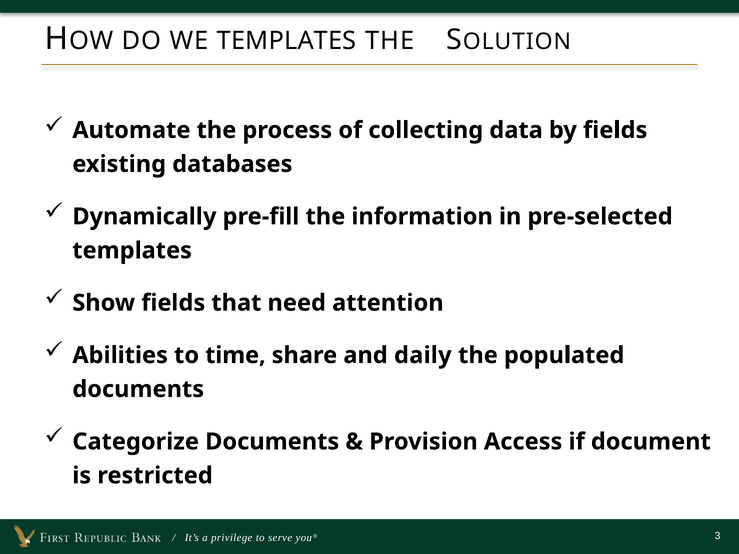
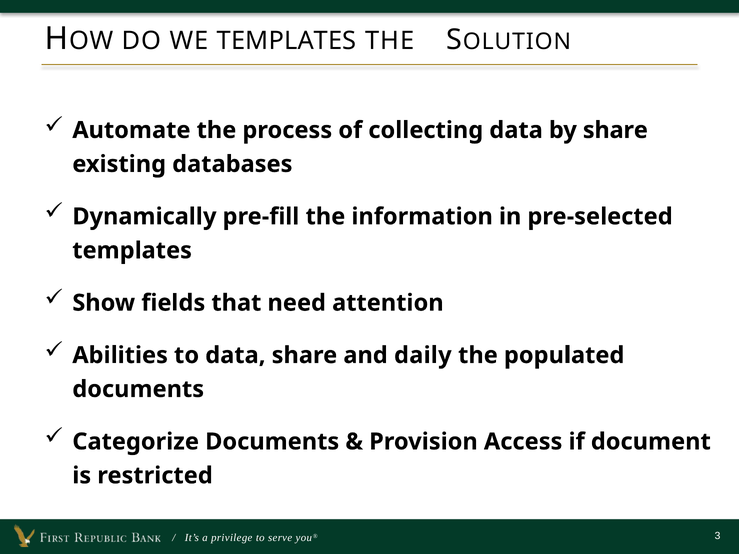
by fields: fields -> share
to time: time -> data
